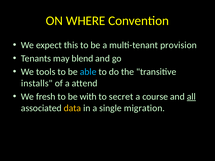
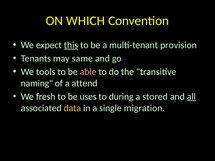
WHERE: WHERE -> WHICH
this underline: none -> present
blend: blend -> same
able colour: light blue -> pink
installs: installs -> naming
with: with -> uses
secret: secret -> during
course: course -> stored
